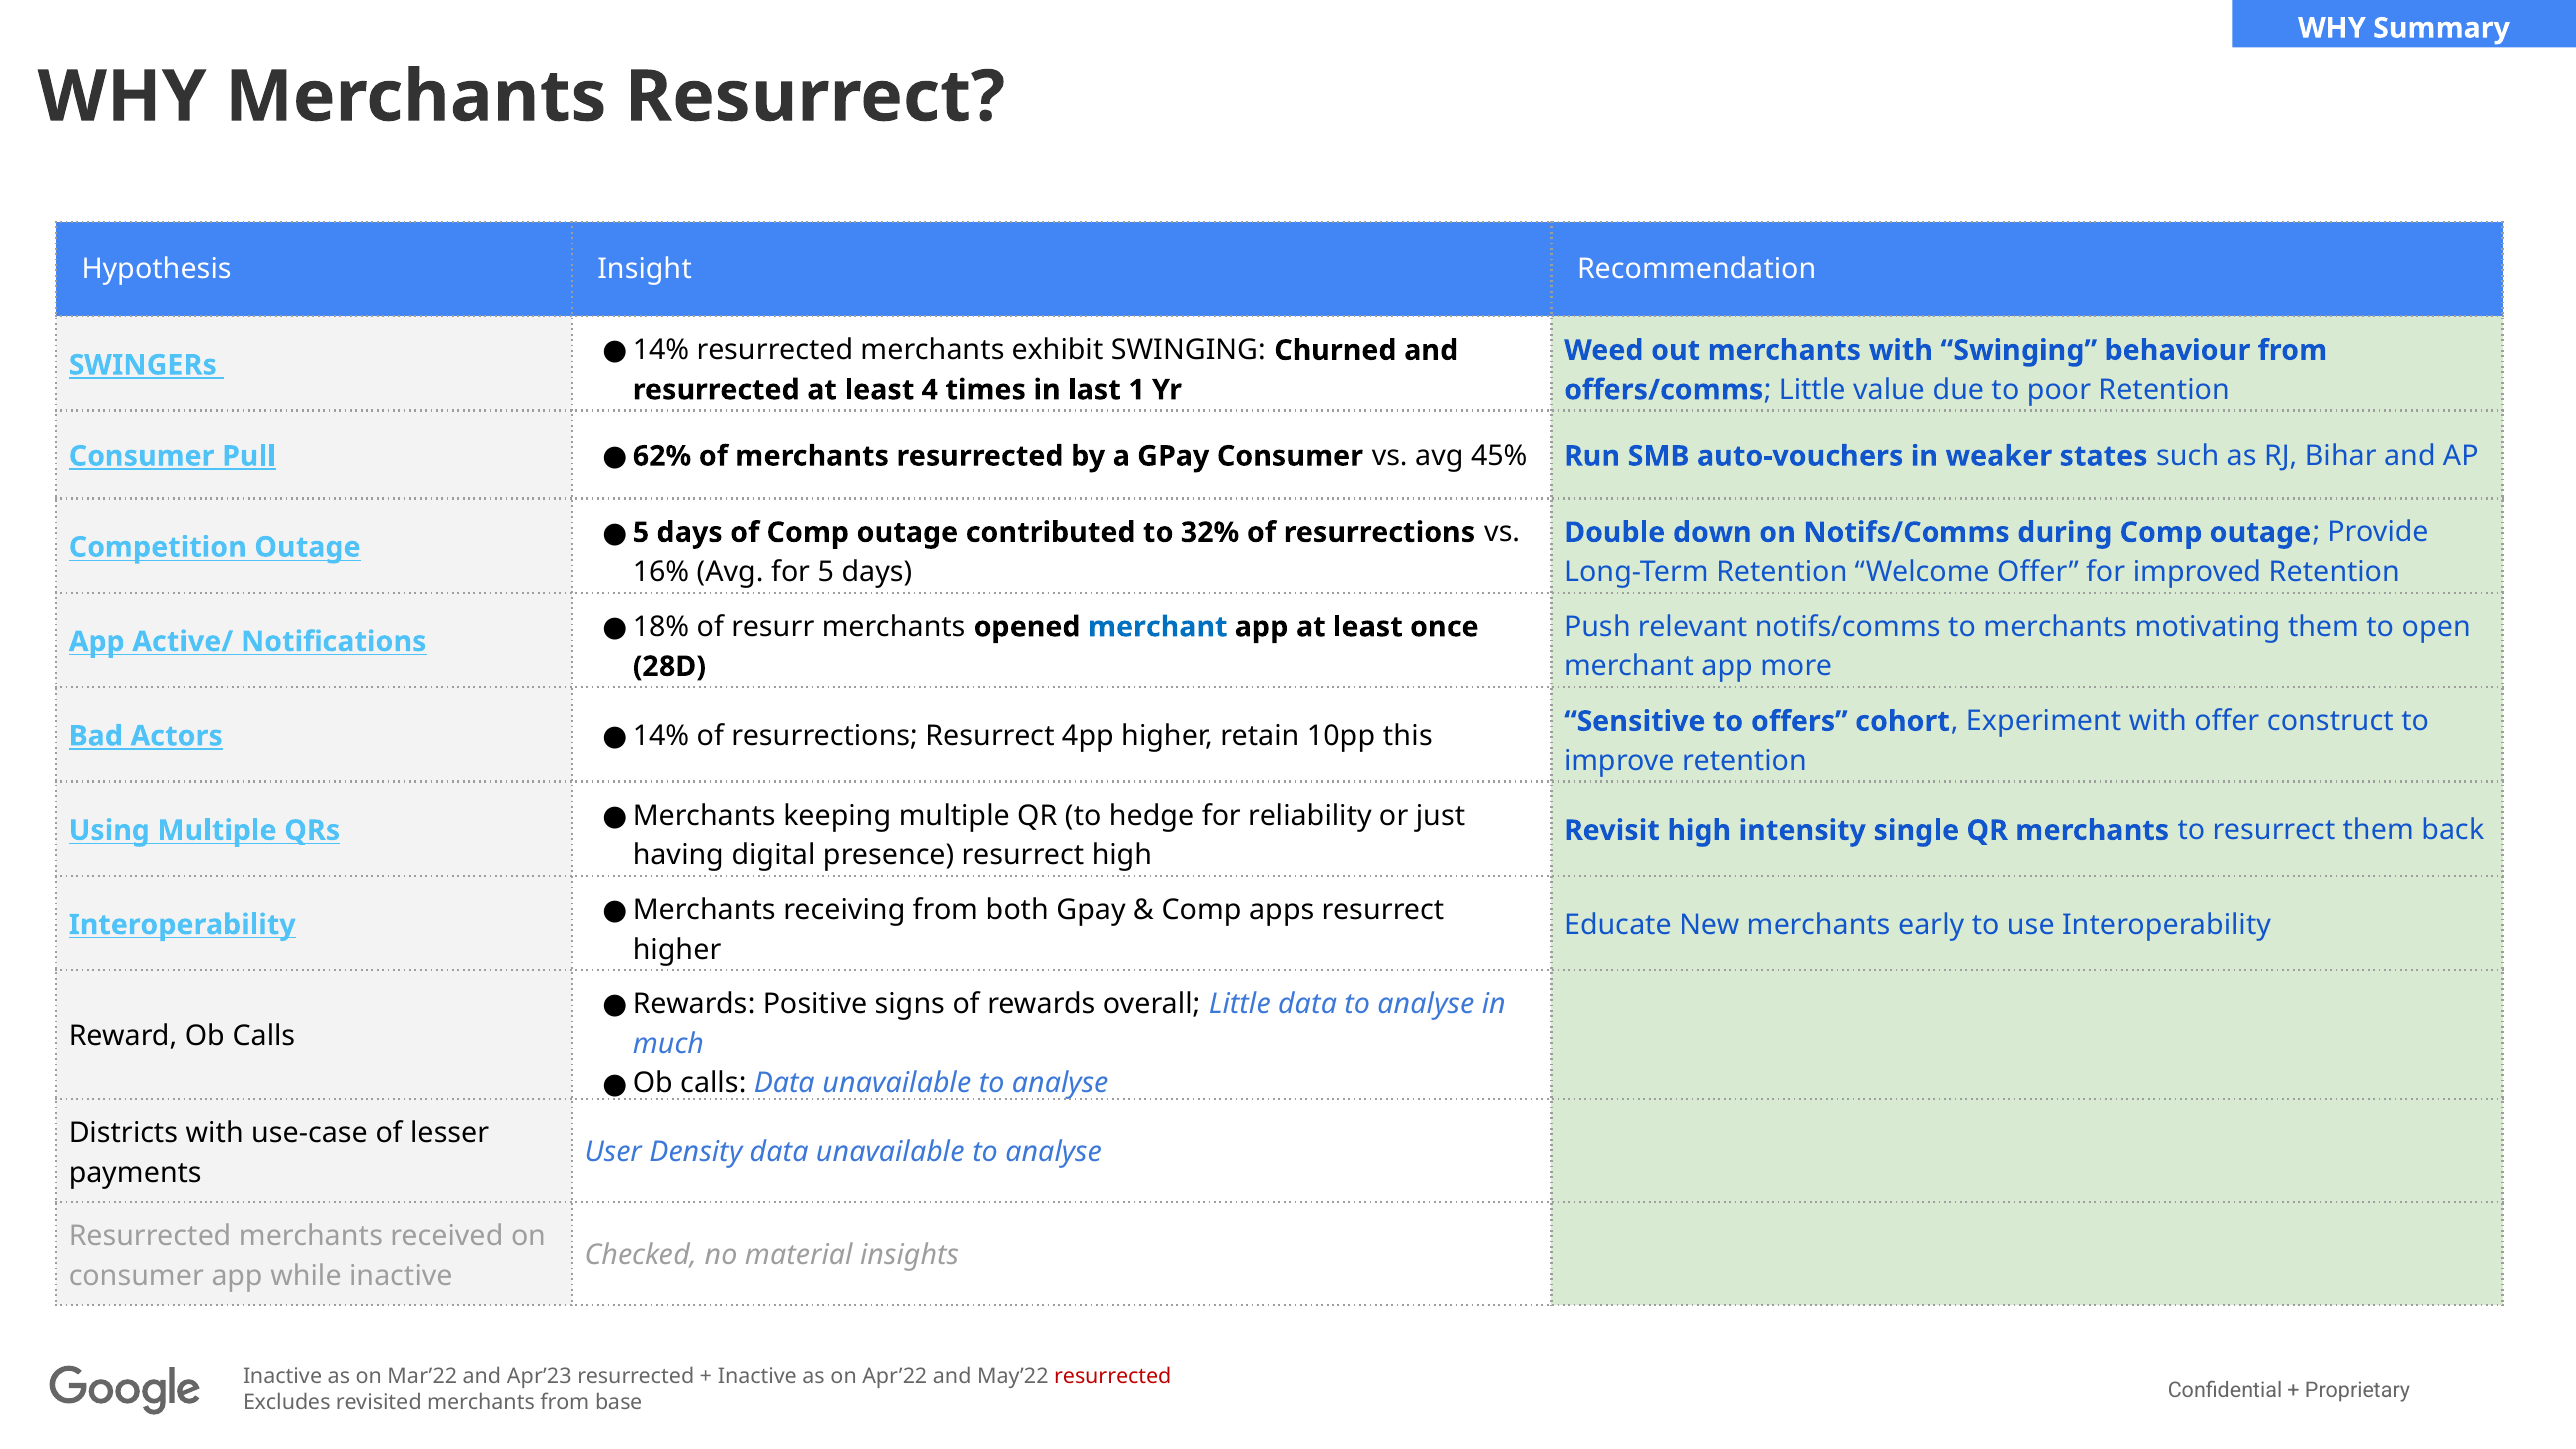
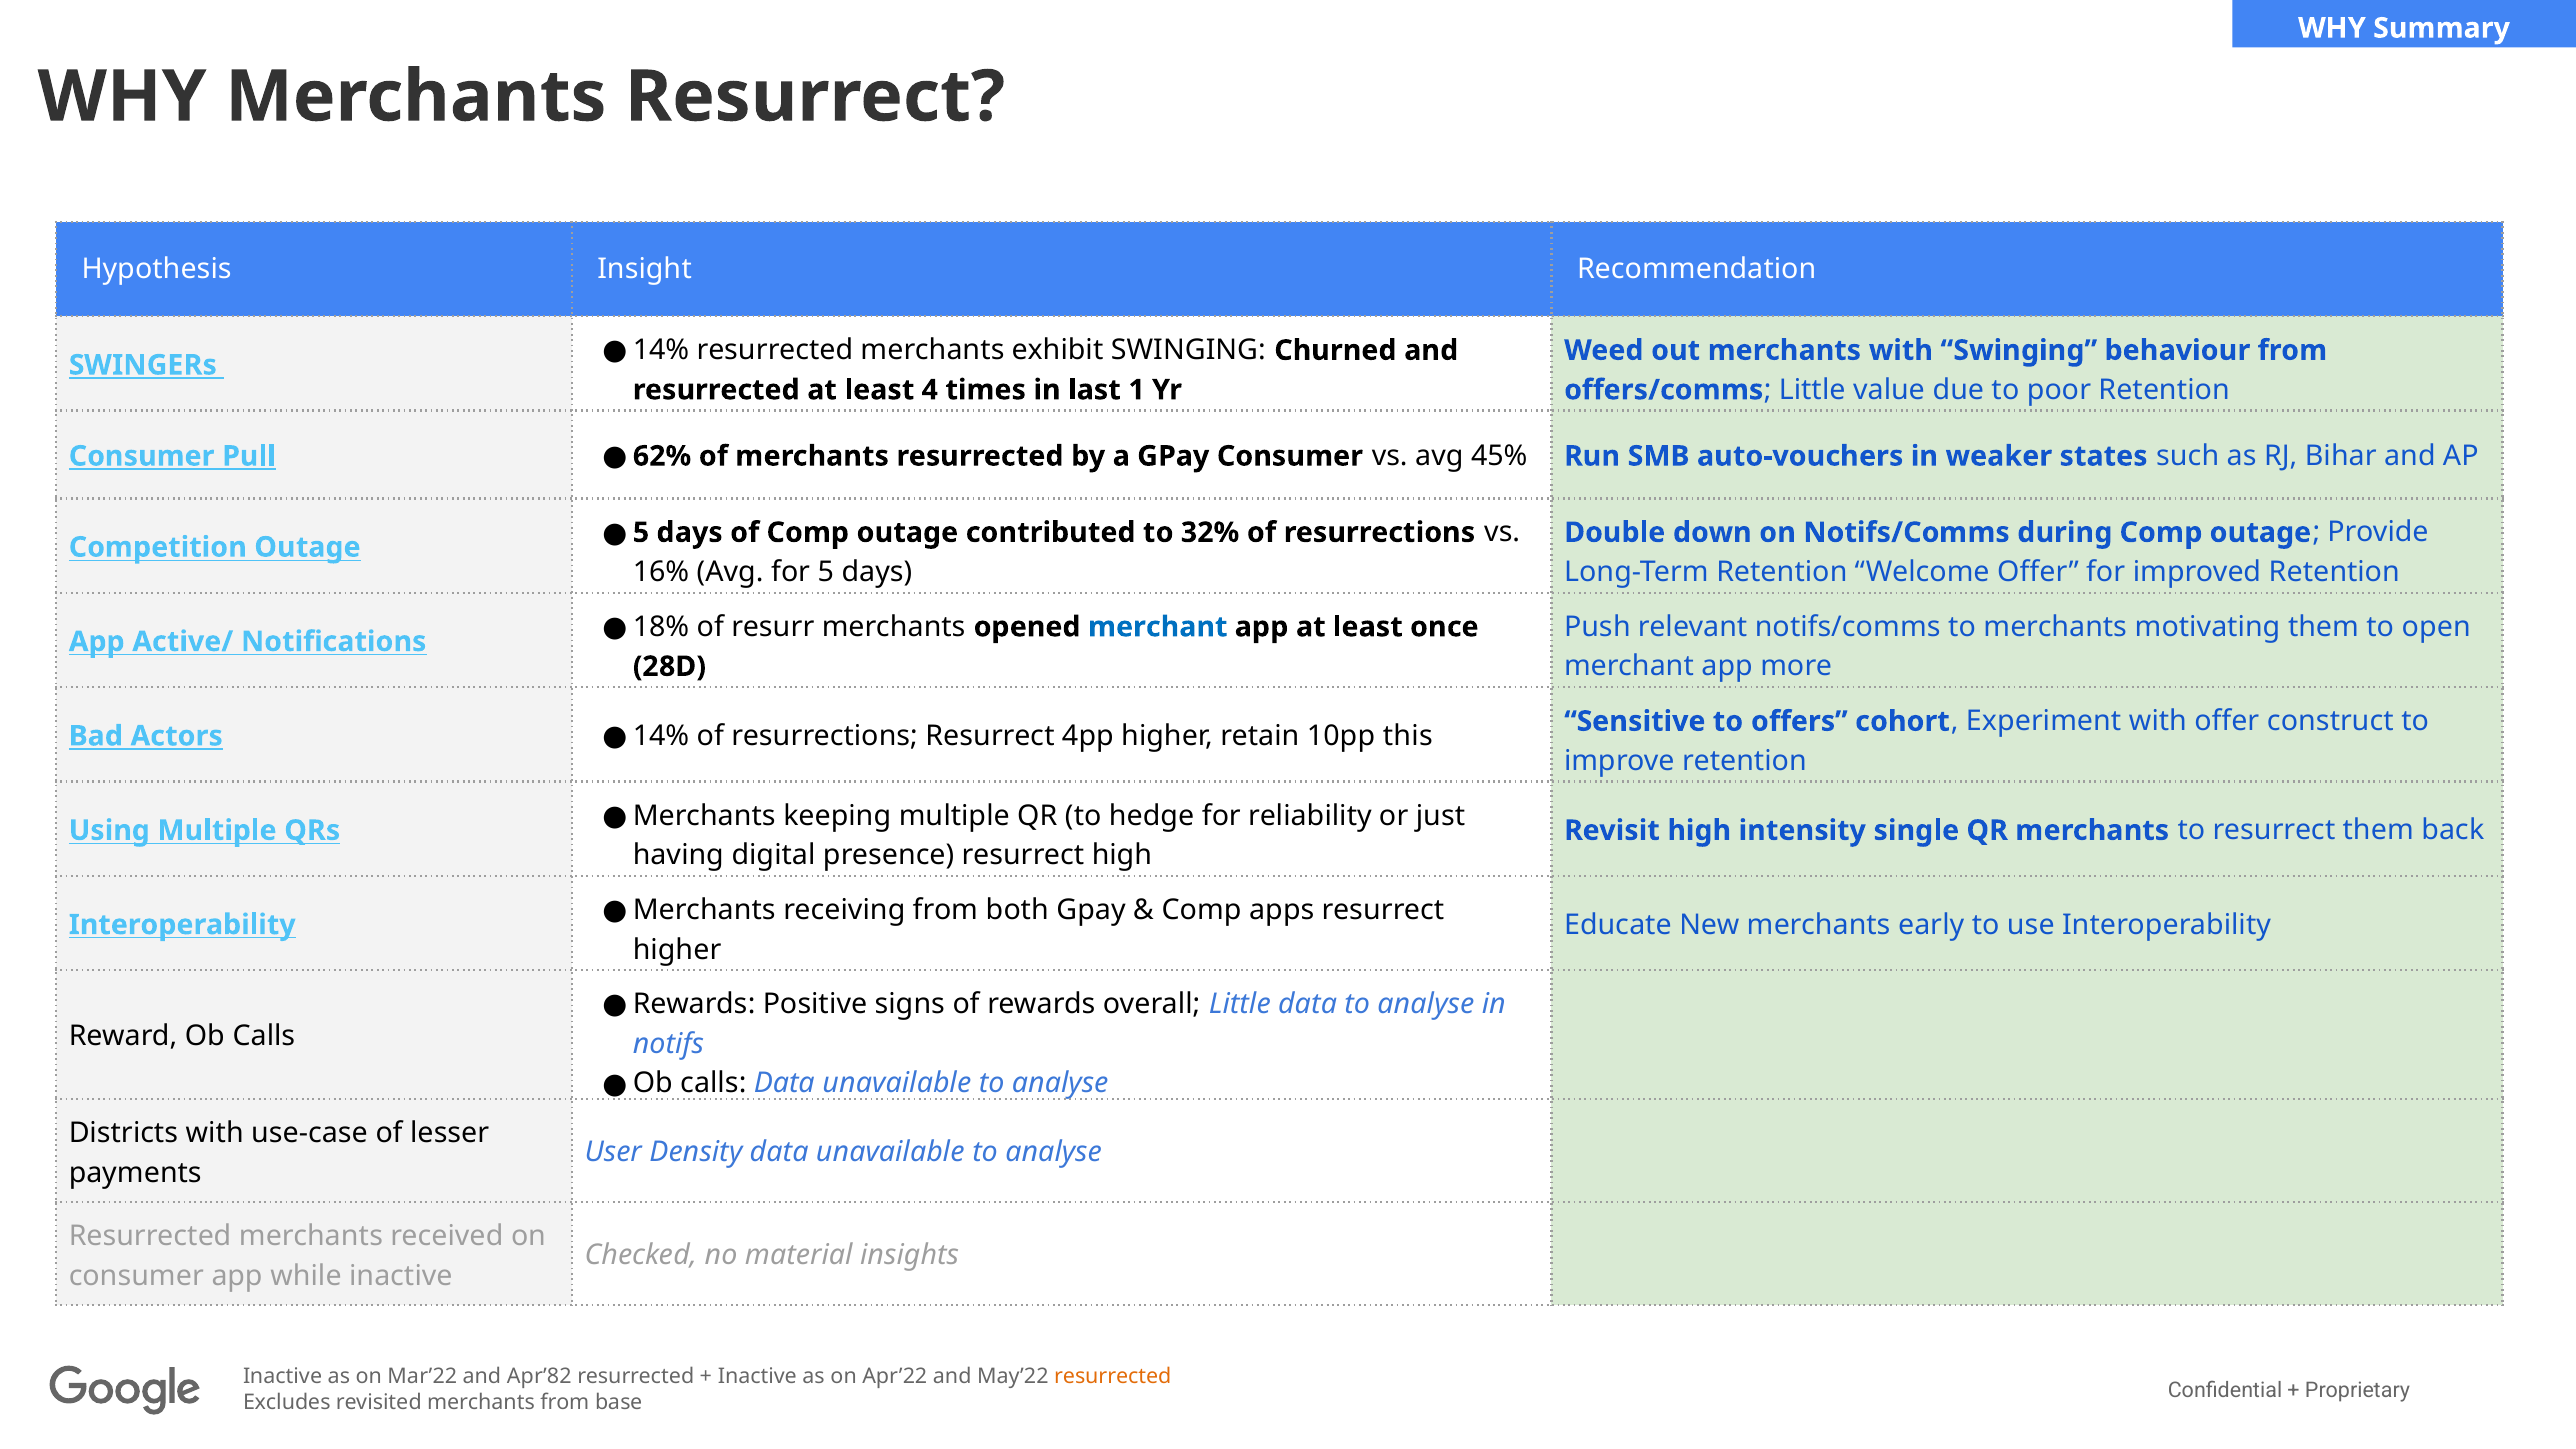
much: much -> notifs
Apr’23: Apr’23 -> Apr’82
resurrected at (1113, 1377) colour: red -> orange
